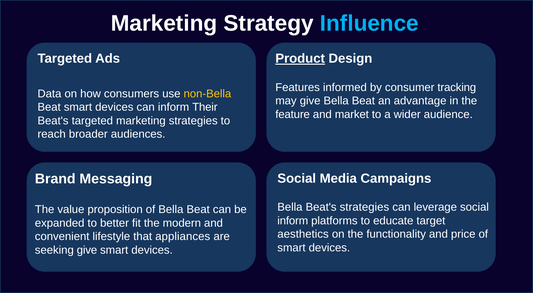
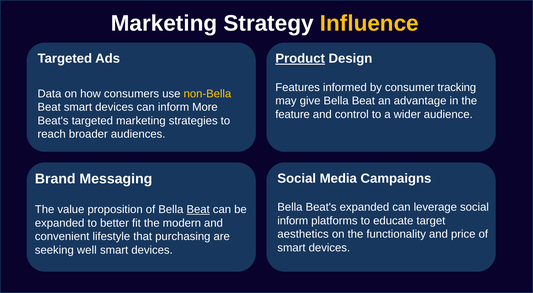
Influence colour: light blue -> yellow
Their: Their -> More
market: market -> control
Beat's strategies: strategies -> expanded
Beat at (198, 210) underline: none -> present
appliances: appliances -> purchasing
seeking give: give -> well
